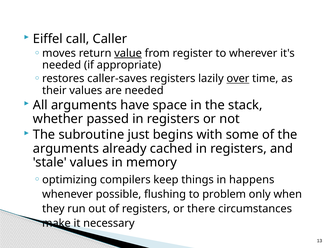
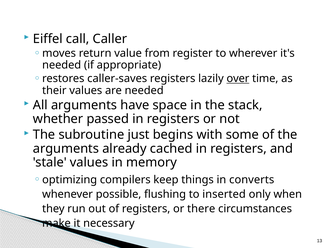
value underline: present -> none
happens: happens -> converts
problem: problem -> inserted
